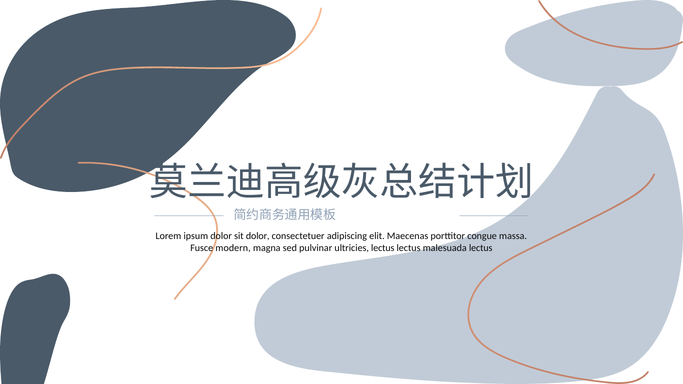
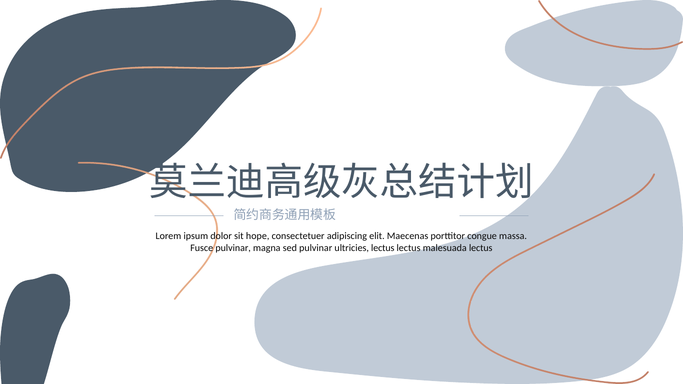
sit dolor: dolor -> hope
Fusce modern: modern -> pulvinar
